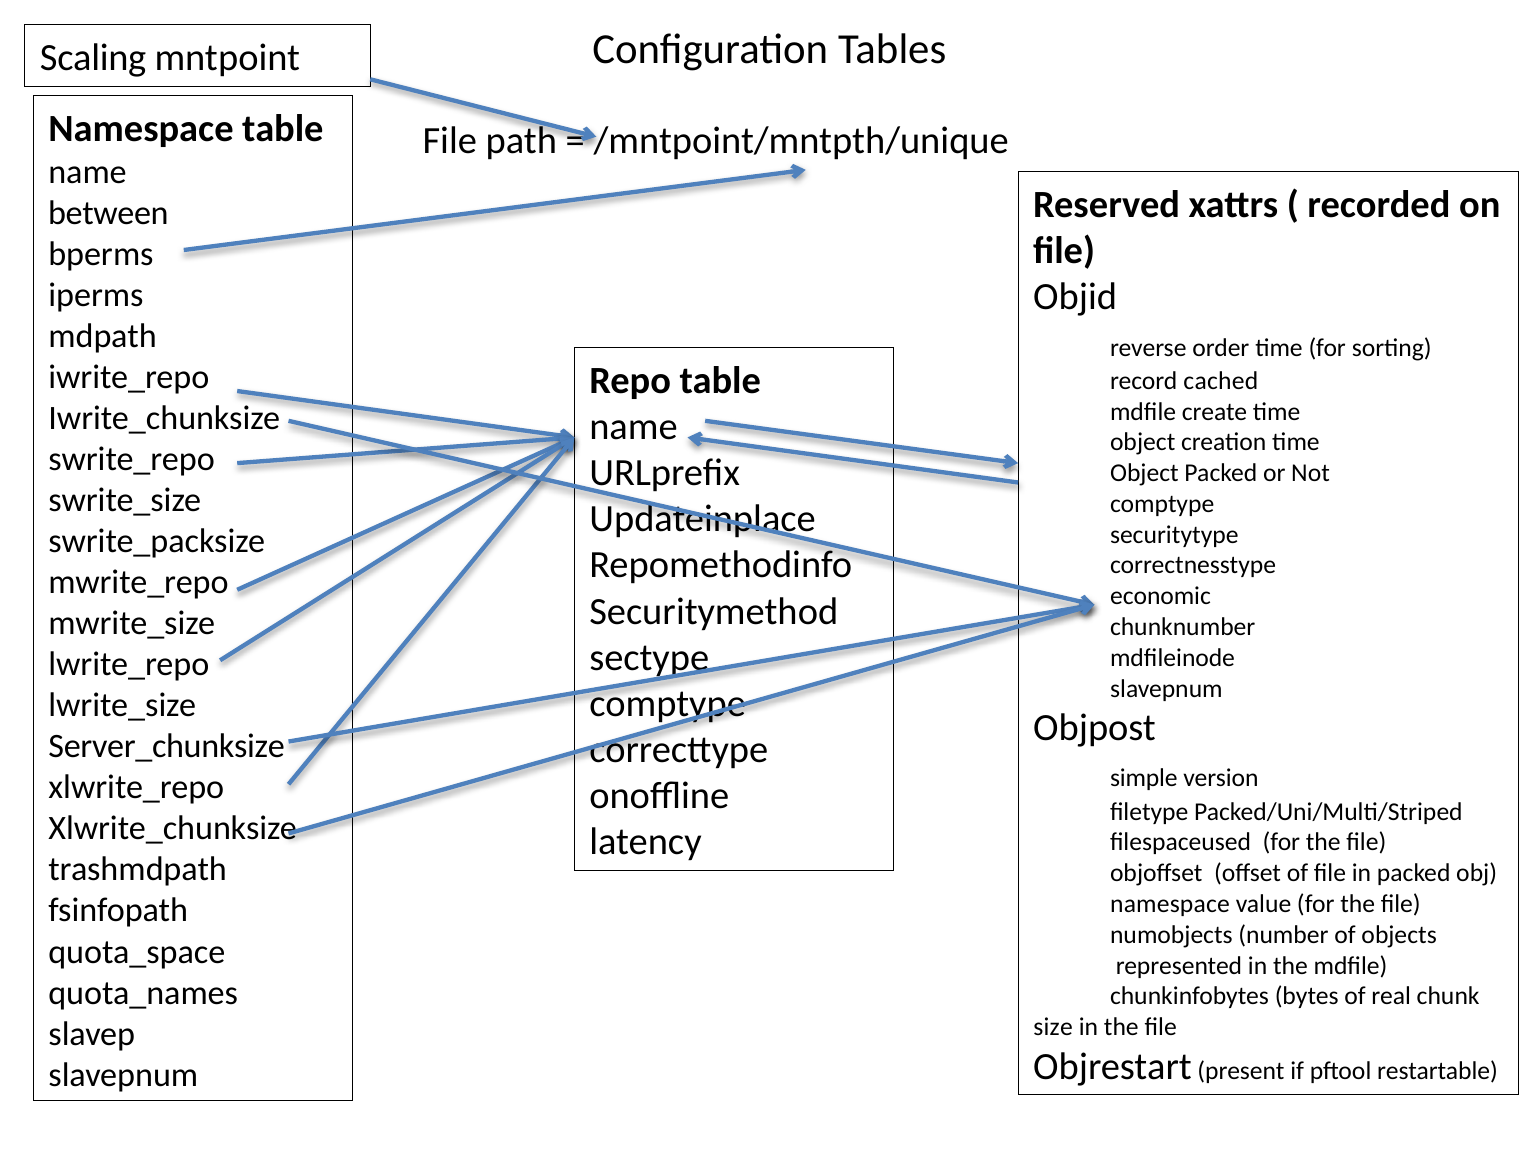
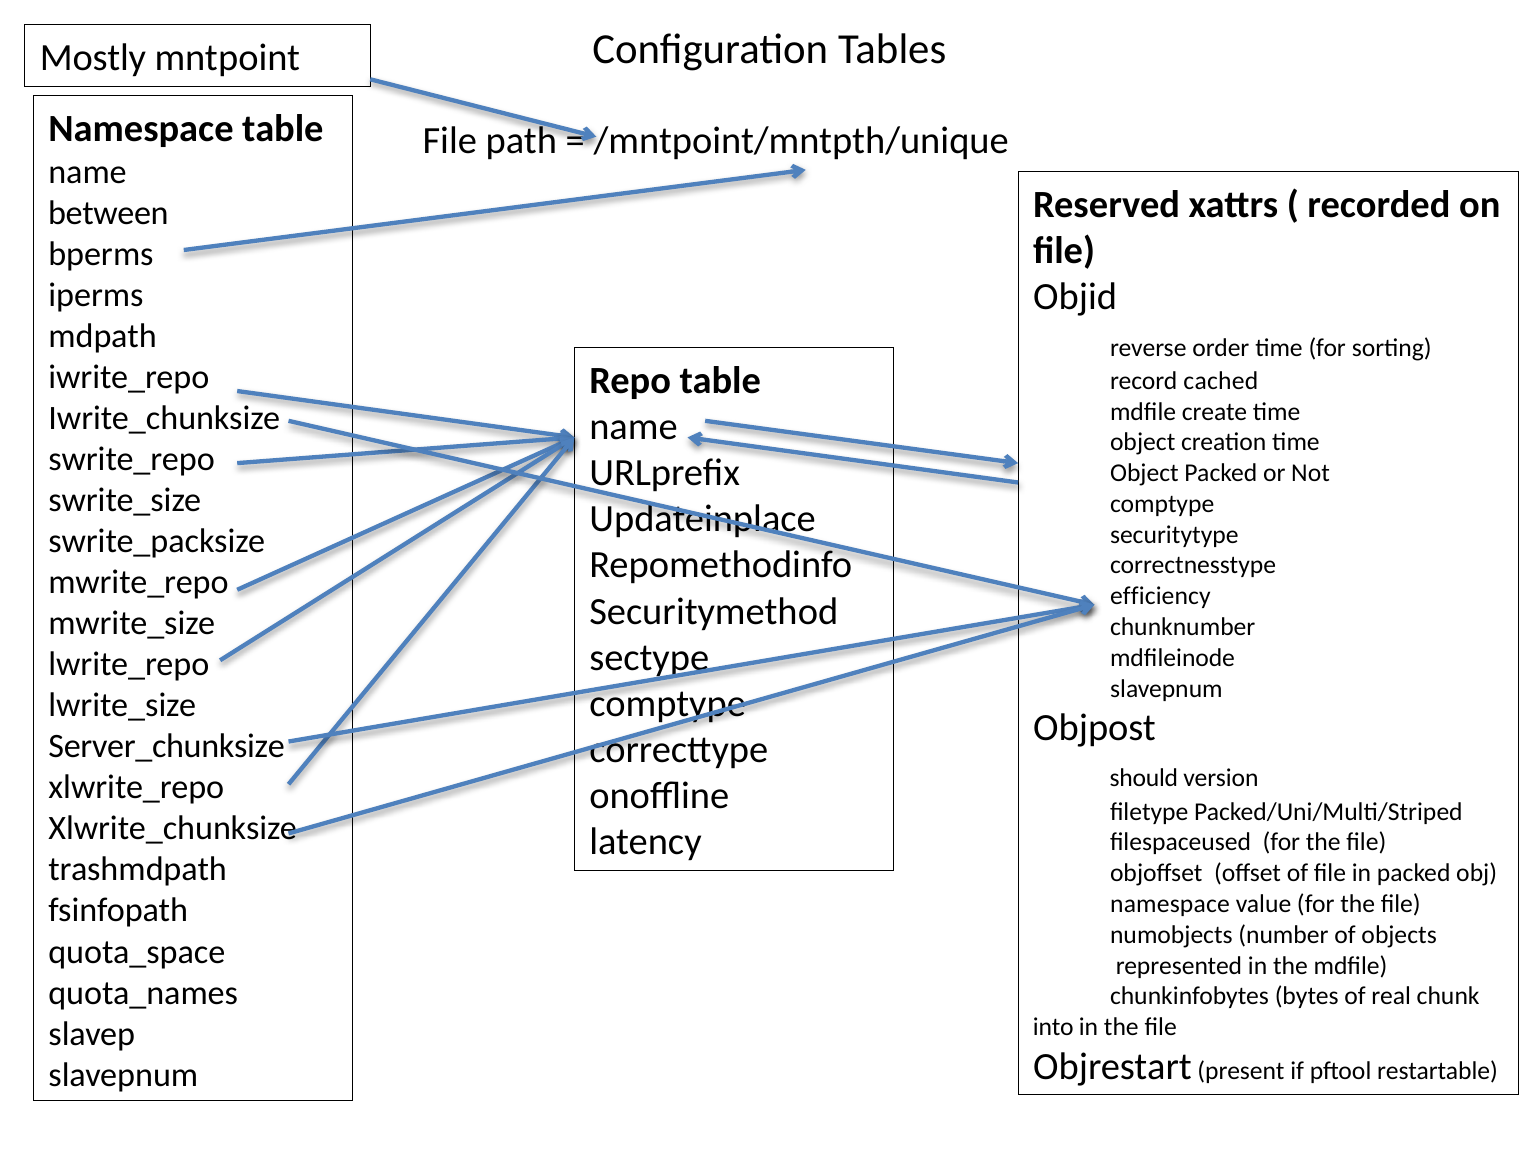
Scaling: Scaling -> Mostly
economic: economic -> efficiency
simple: simple -> should
size: size -> into
